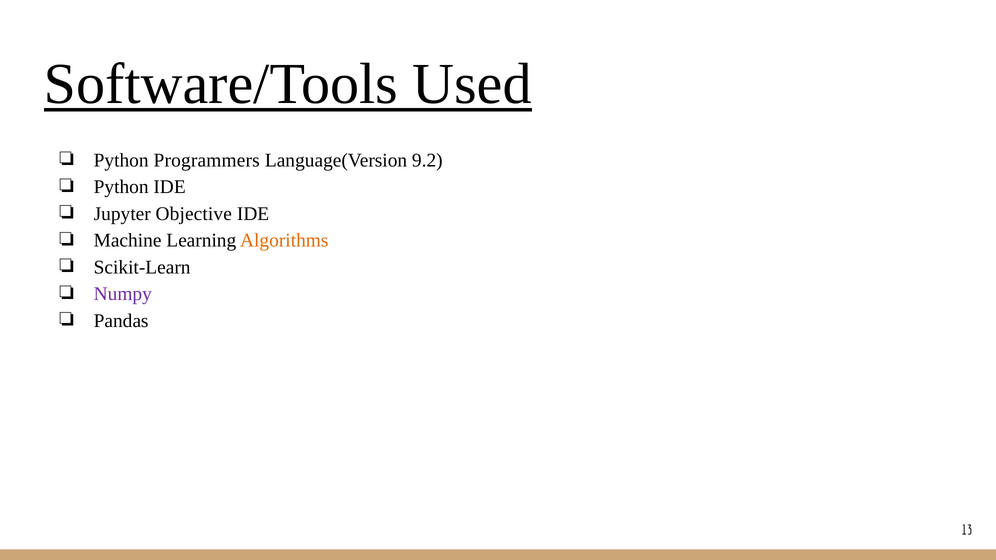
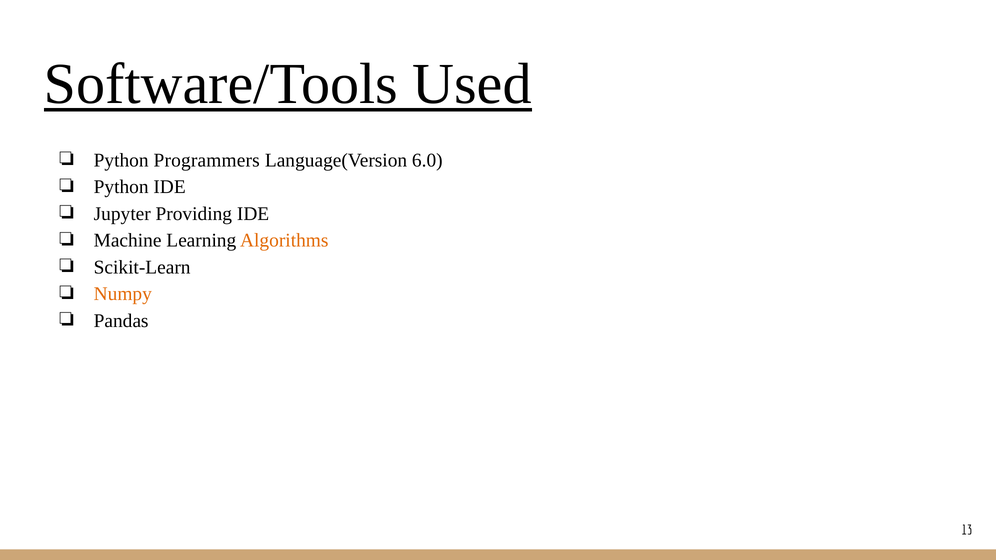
9.2: 9.2 -> 6.0
Objective: Objective -> Providing
Numpy colour: purple -> orange
